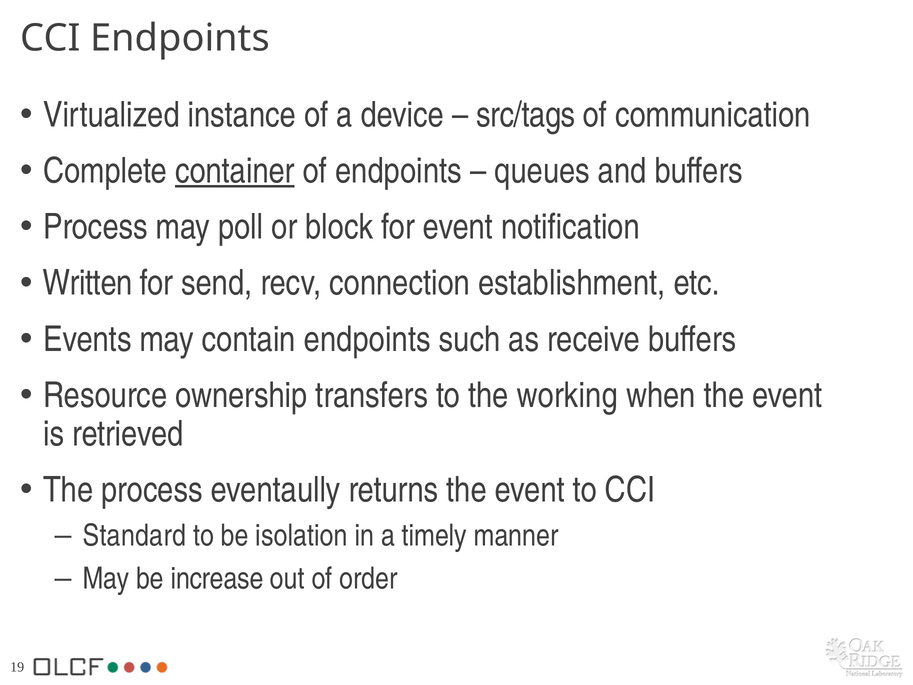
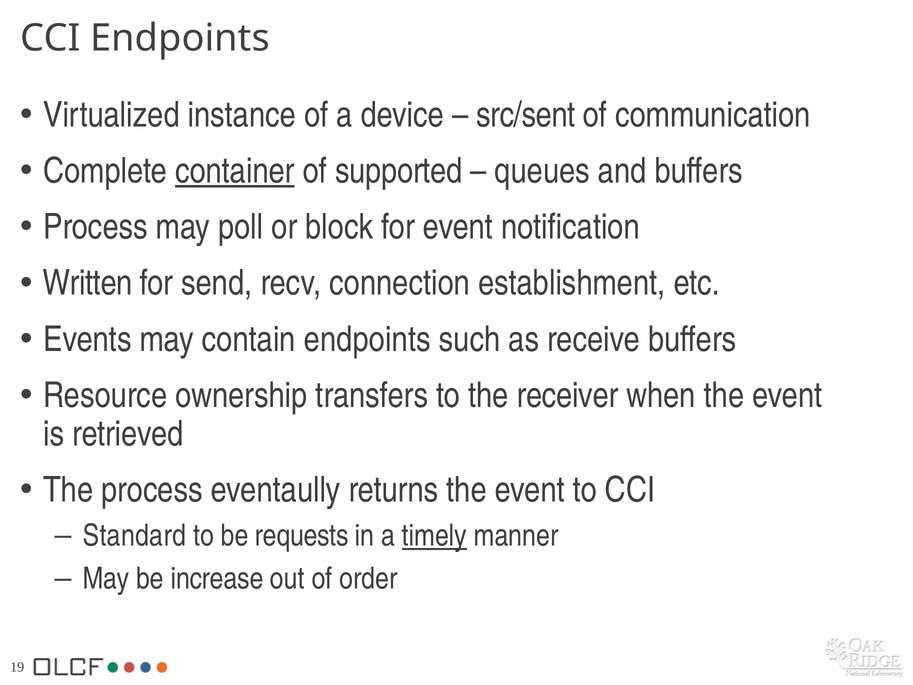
src/tags: src/tags -> src/sent
of endpoints: endpoints -> supported
working: working -> receiver
isolation: isolation -> requests
timely underline: none -> present
